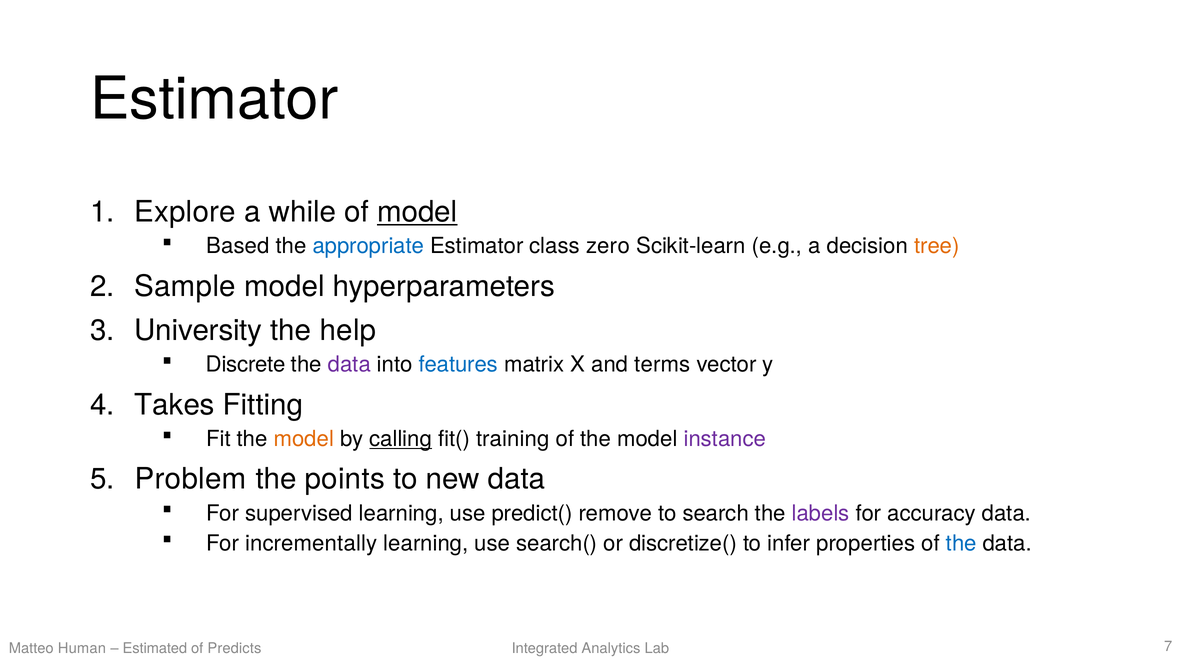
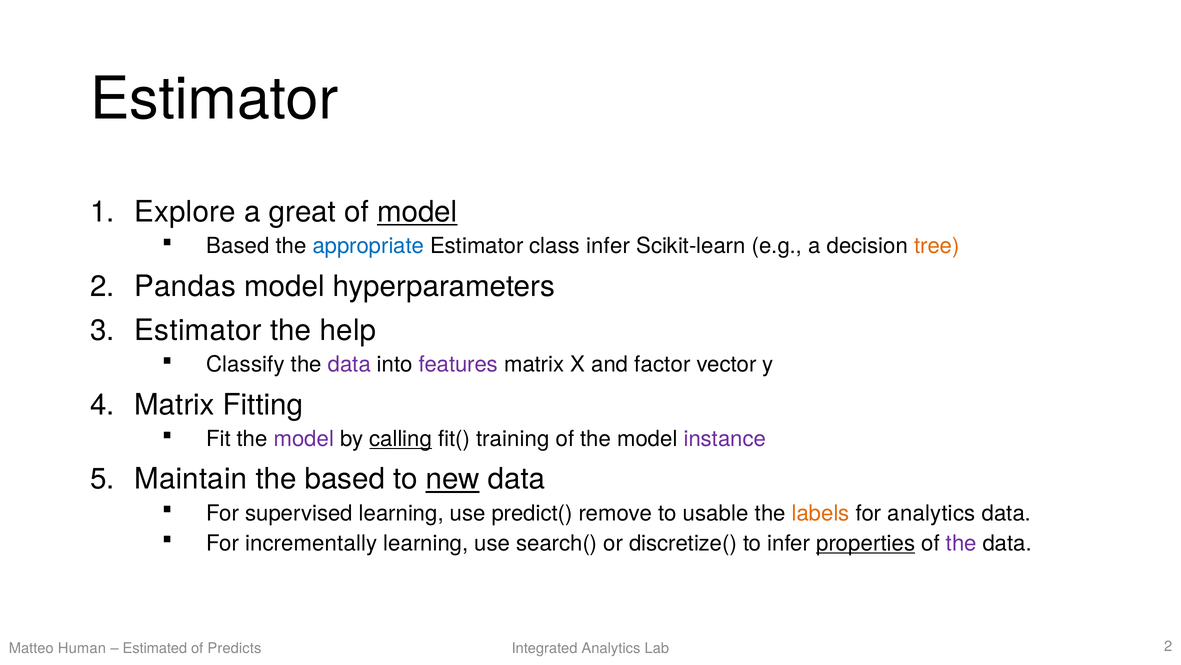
while: while -> great
class zero: zero -> infer
Sample: Sample -> Pandas
University at (198, 330): University -> Estimator
Discrete: Discrete -> Classify
features colour: blue -> purple
terms: terms -> factor
Takes at (175, 404): Takes -> Matrix
model at (304, 439) colour: orange -> purple
Problem: Problem -> Maintain
the points: points -> based
new underline: none -> present
search: search -> usable
labels colour: purple -> orange
for accuracy: accuracy -> analytics
properties underline: none -> present
the at (961, 543) colour: blue -> purple
7 at (1168, 646): 7 -> 2
